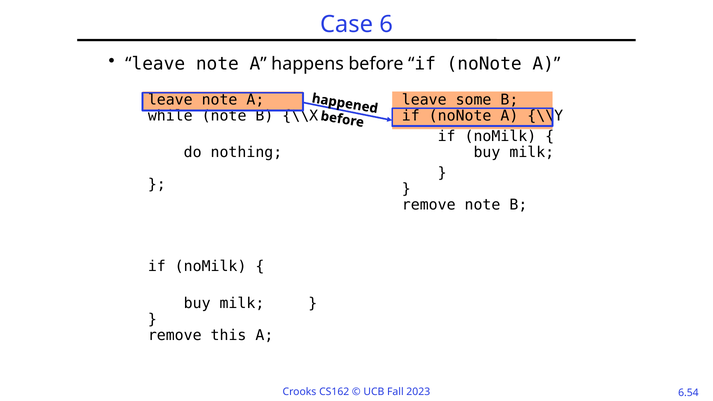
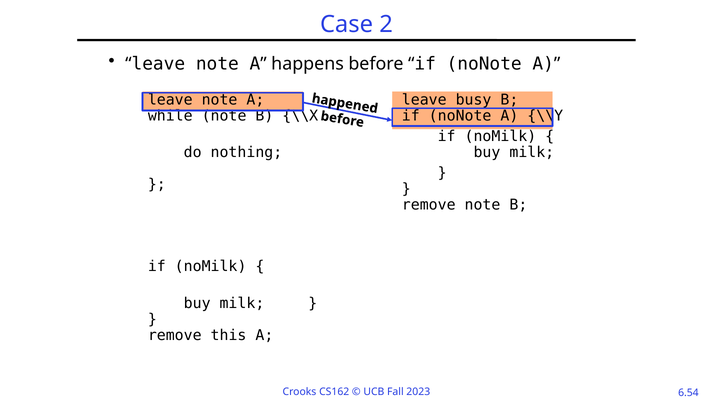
6: 6 -> 2
some: some -> busy
